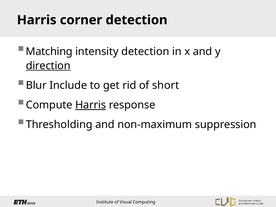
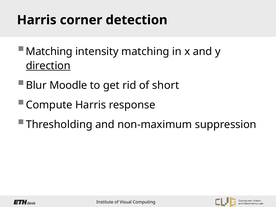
intensity detection: detection -> matching
Include: Include -> Moodle
Harris at (91, 105) underline: present -> none
